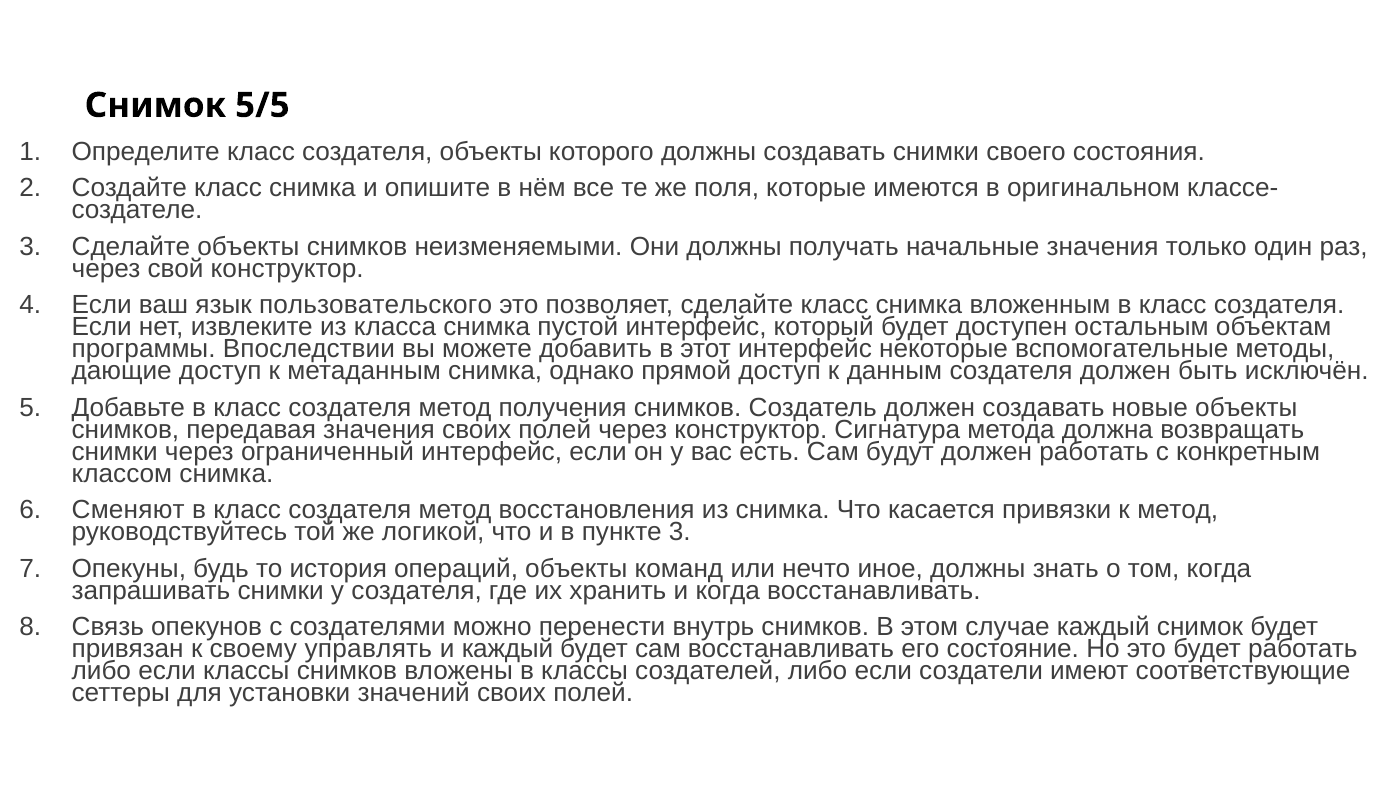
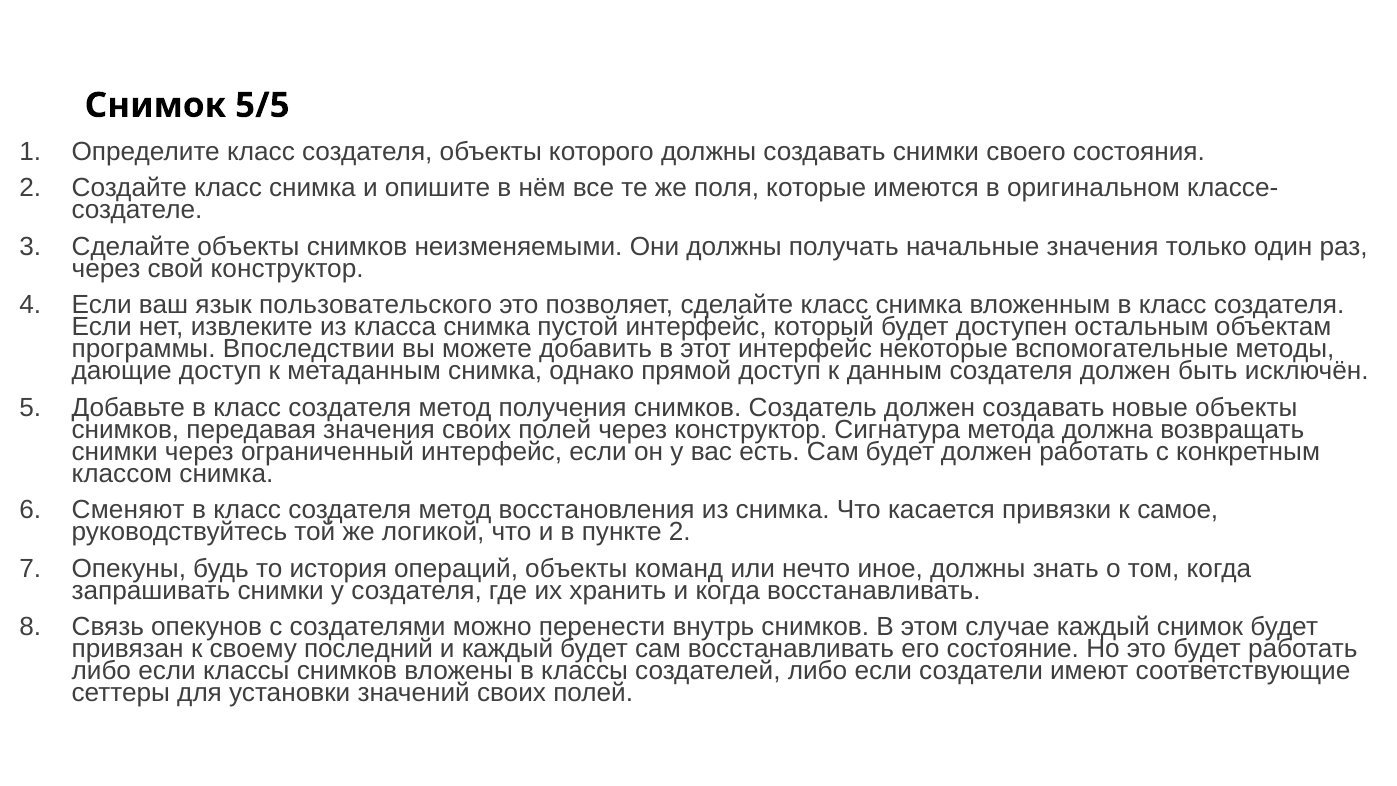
Сам будут: будут -> будет
к метод: метод -> самое
пункте 3: 3 -> 2
управлять: управлять -> последний
